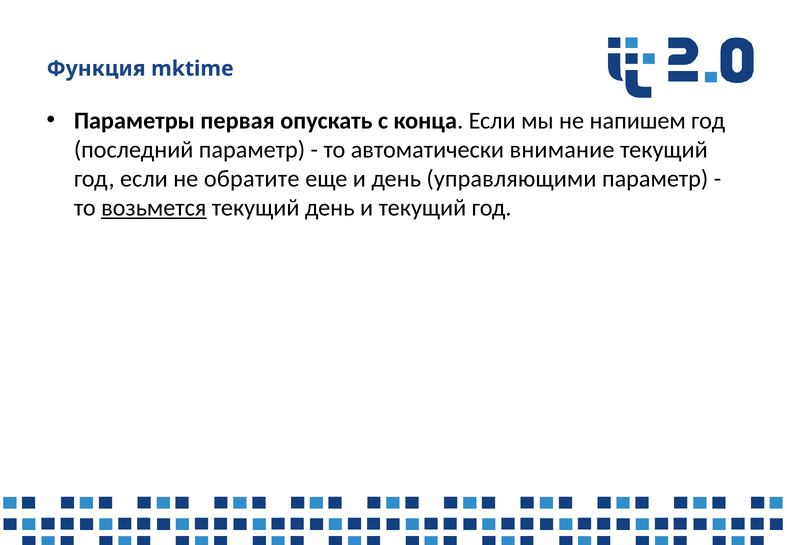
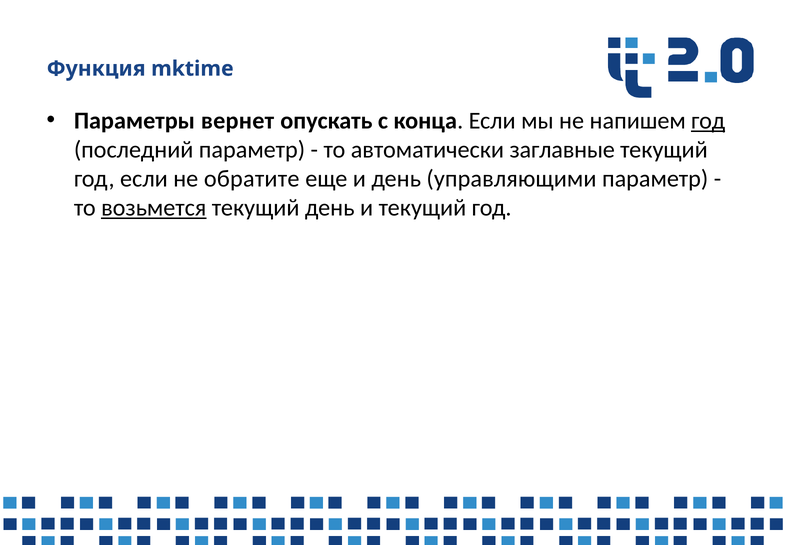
первая: первая -> вернет
год at (708, 121) underline: none -> present
внимание: внимание -> заглавные
